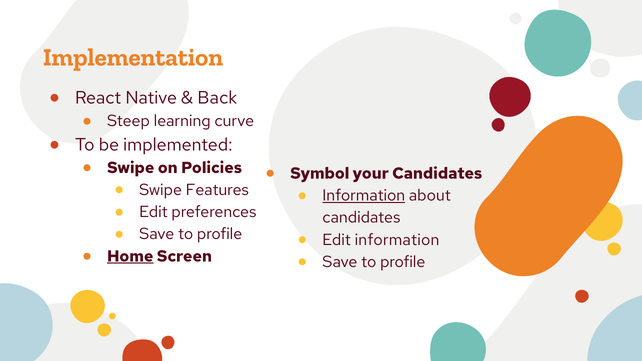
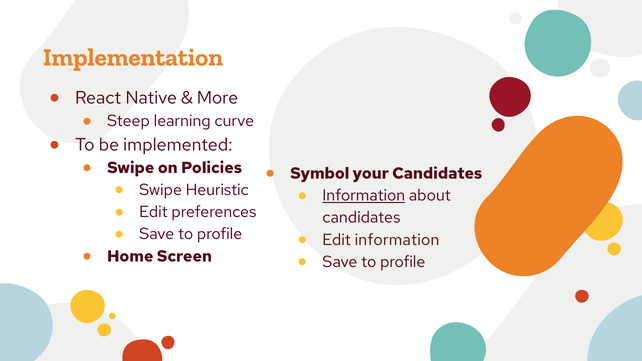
Back: Back -> More
Features: Features -> Heuristic
Home underline: present -> none
